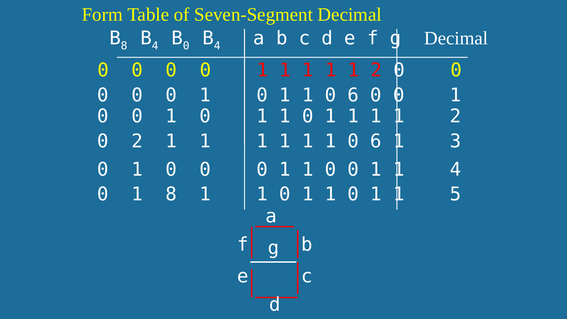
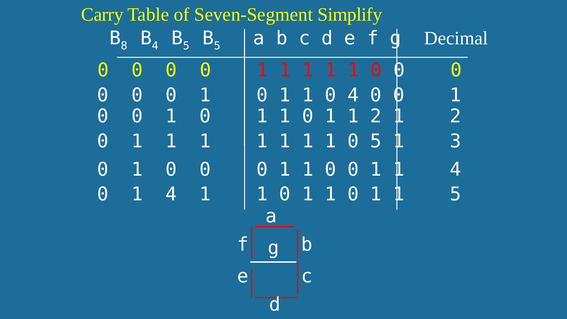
Form: Form -> Carry
Seven-Segment Decimal: Decimal -> Simplify
4 B 0: 0 -> 5
4 at (217, 46): 4 -> 5
2 at (376, 70): 2 -> 0
6 at (353, 95): 6 -> 4
1 at (376, 116): 1 -> 2
2 at (137, 141): 2 -> 1
6 at (376, 141): 6 -> 5
0 1 8: 8 -> 4
